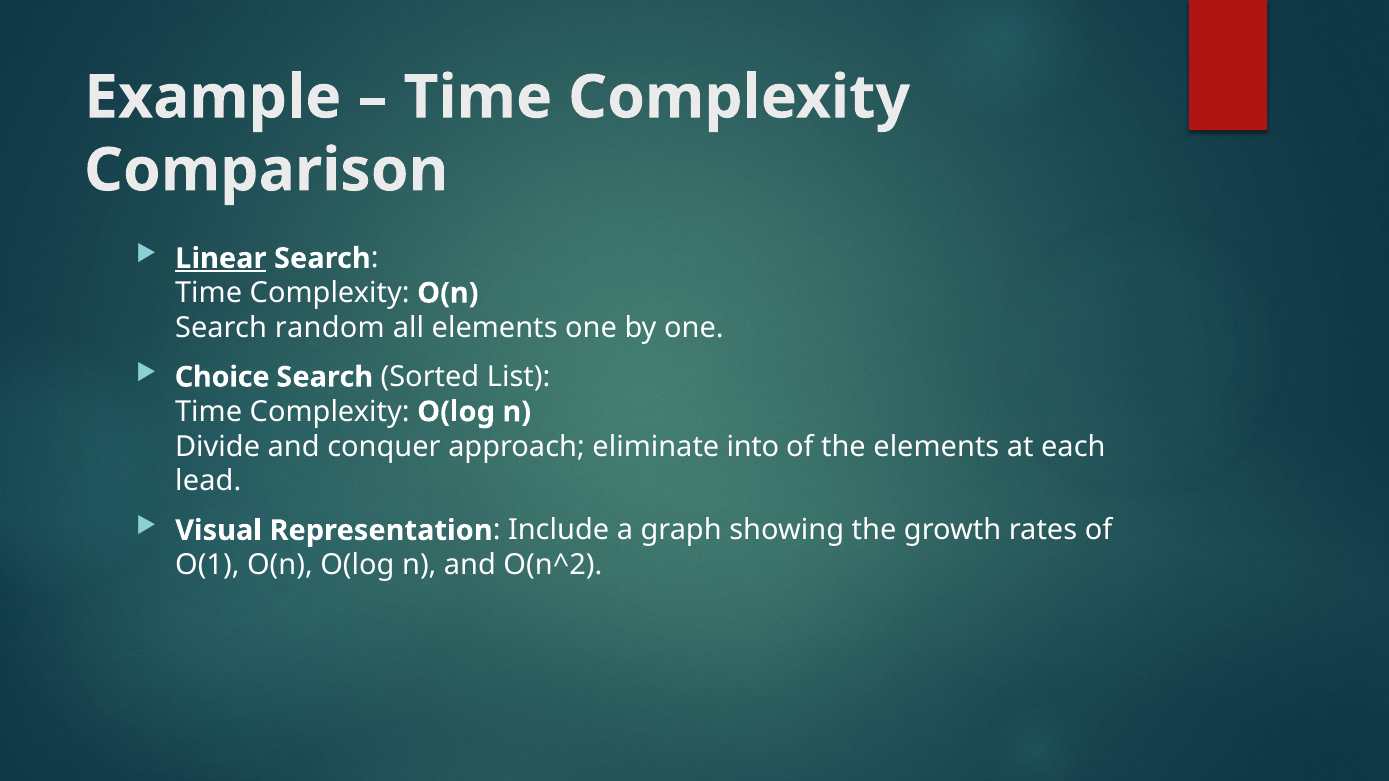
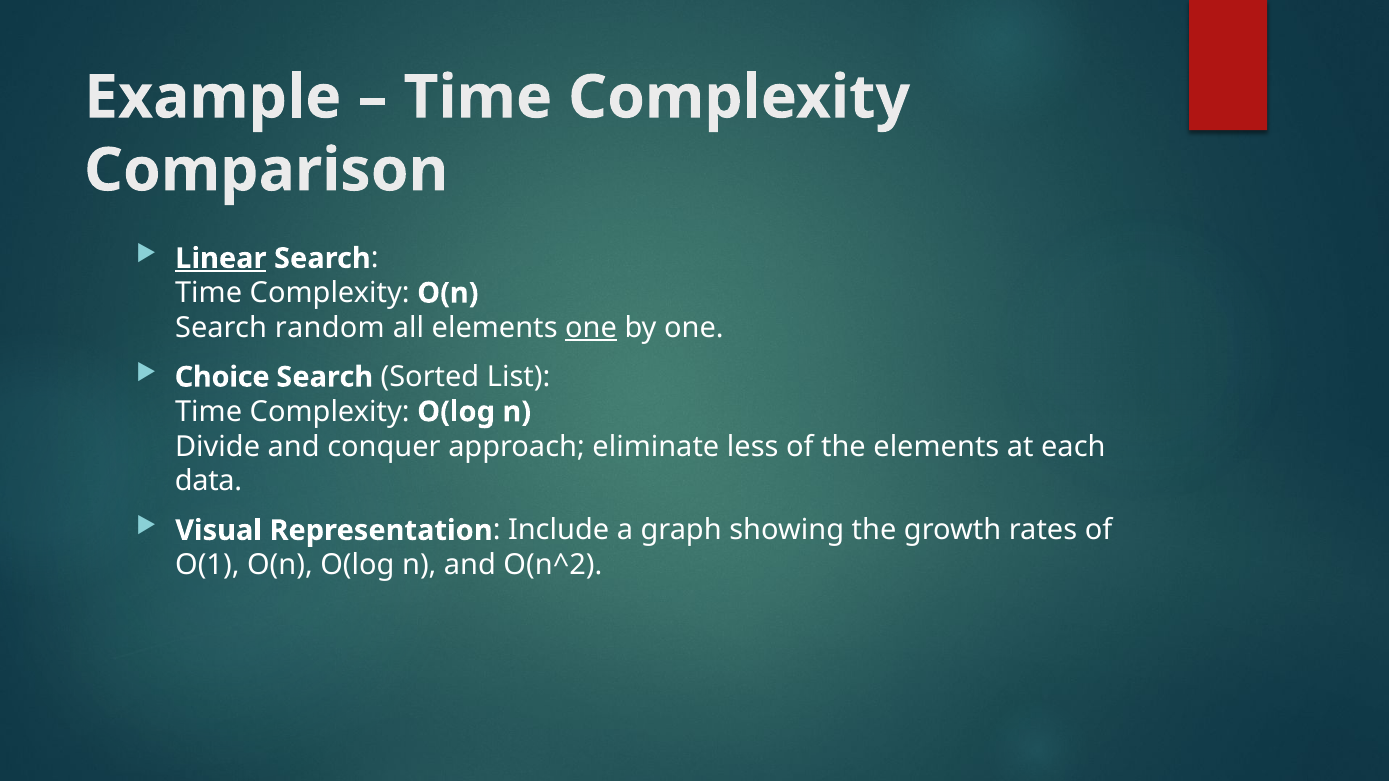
one at (591, 328) underline: none -> present
into: into -> less
lead: lead -> data
